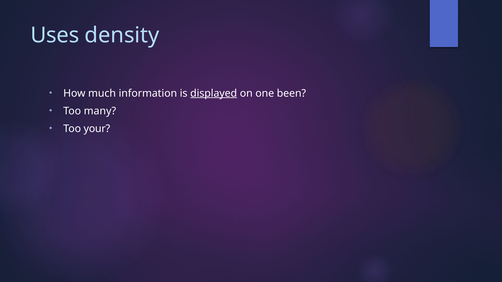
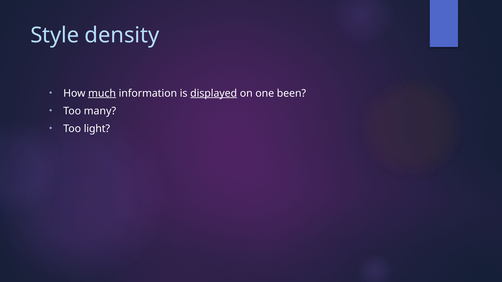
Uses: Uses -> Style
much underline: none -> present
your: your -> light
